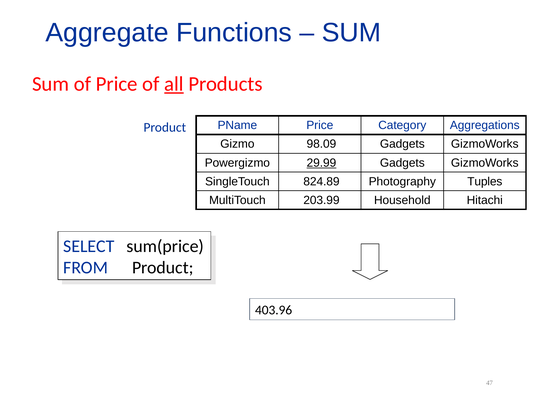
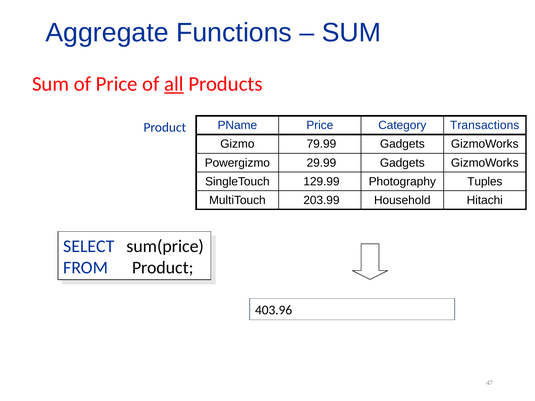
Aggregations: Aggregations -> Transactions
98.09: 98.09 -> 79.99
29.99 underline: present -> none
824.89: 824.89 -> 129.99
